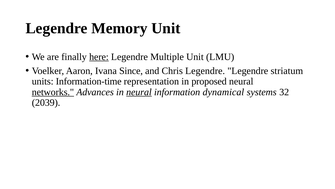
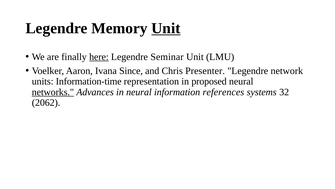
Unit at (166, 28) underline: none -> present
Multiple: Multiple -> Seminar
Chris Legendre: Legendre -> Presenter
striatum: striatum -> network
neural at (139, 92) underline: present -> none
dynamical: dynamical -> references
2039: 2039 -> 2062
